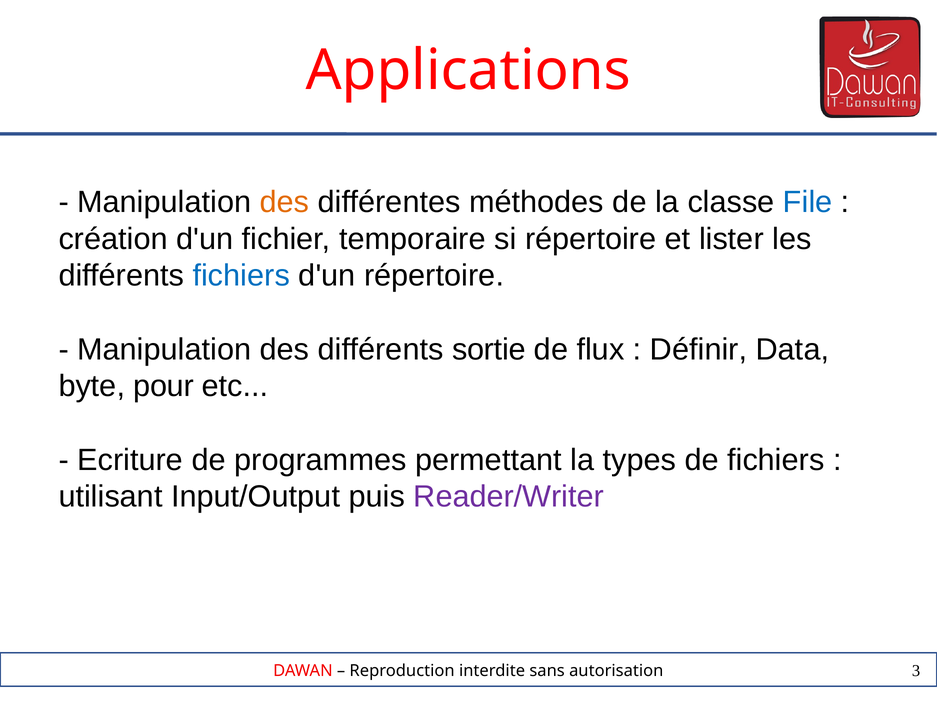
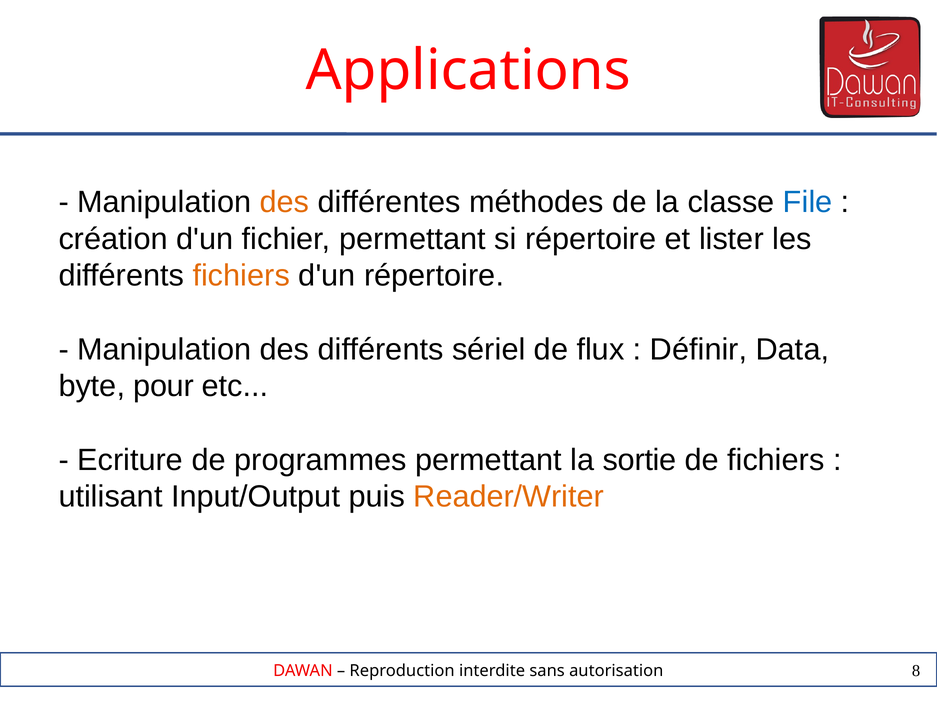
fichier temporaire: temporaire -> permettant
fichiers at (241, 276) colour: blue -> orange
sortie: sortie -> sériel
types: types -> sortie
Reader/Writer colour: purple -> orange
3: 3 -> 8
